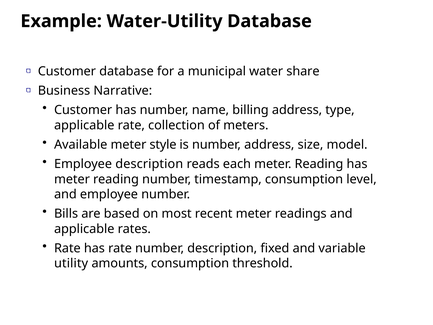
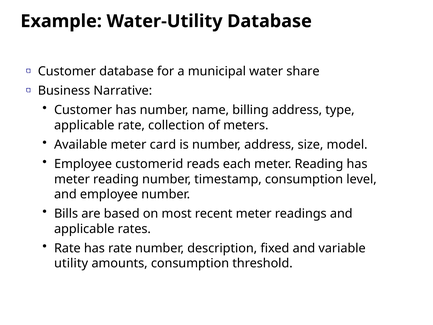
style: style -> card
Employee description: description -> customerid
